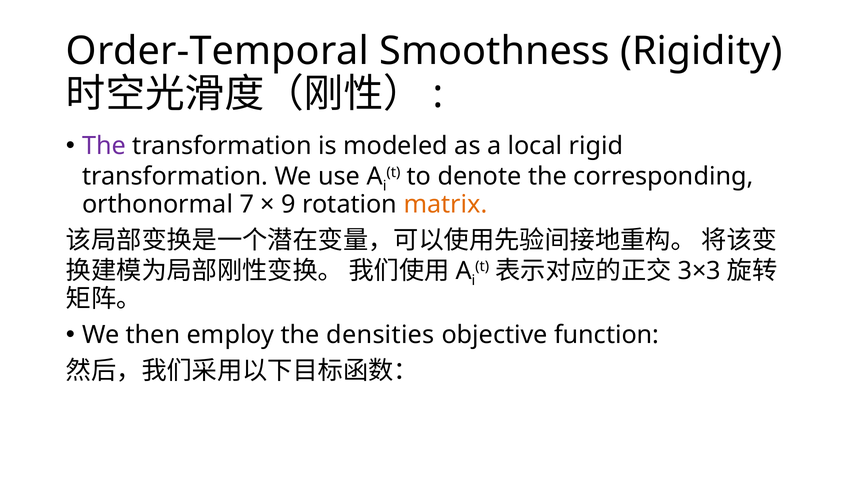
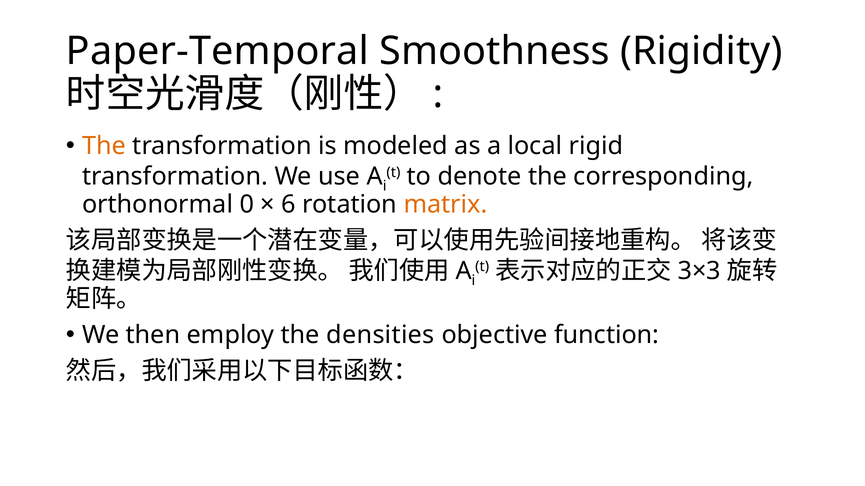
Order-Temporal: Order-Temporal -> Paper-Temporal
The at (104, 146) colour: purple -> orange
7: 7 -> 0
9: 9 -> 6
